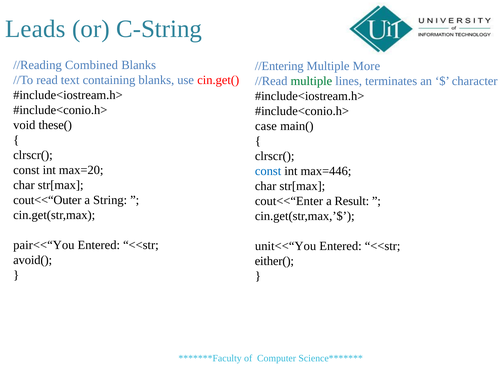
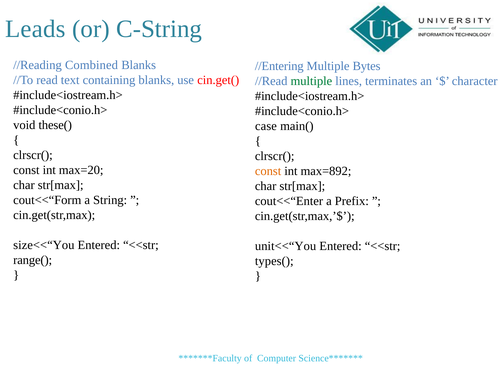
More: More -> Bytes
const at (268, 171) colour: blue -> orange
max=446: max=446 -> max=892
cout<<“Outer: cout<<“Outer -> cout<<“Form
Result: Result -> Prefix
pair<<“You: pair<<“You -> size<<“You
avoid(: avoid( -> range(
either(: either( -> types(
